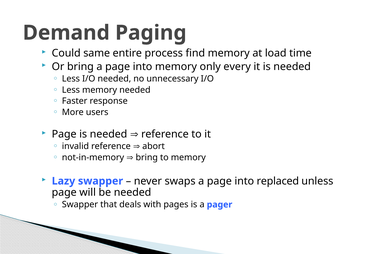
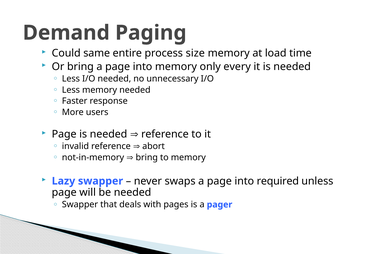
find: find -> size
replaced: replaced -> required
